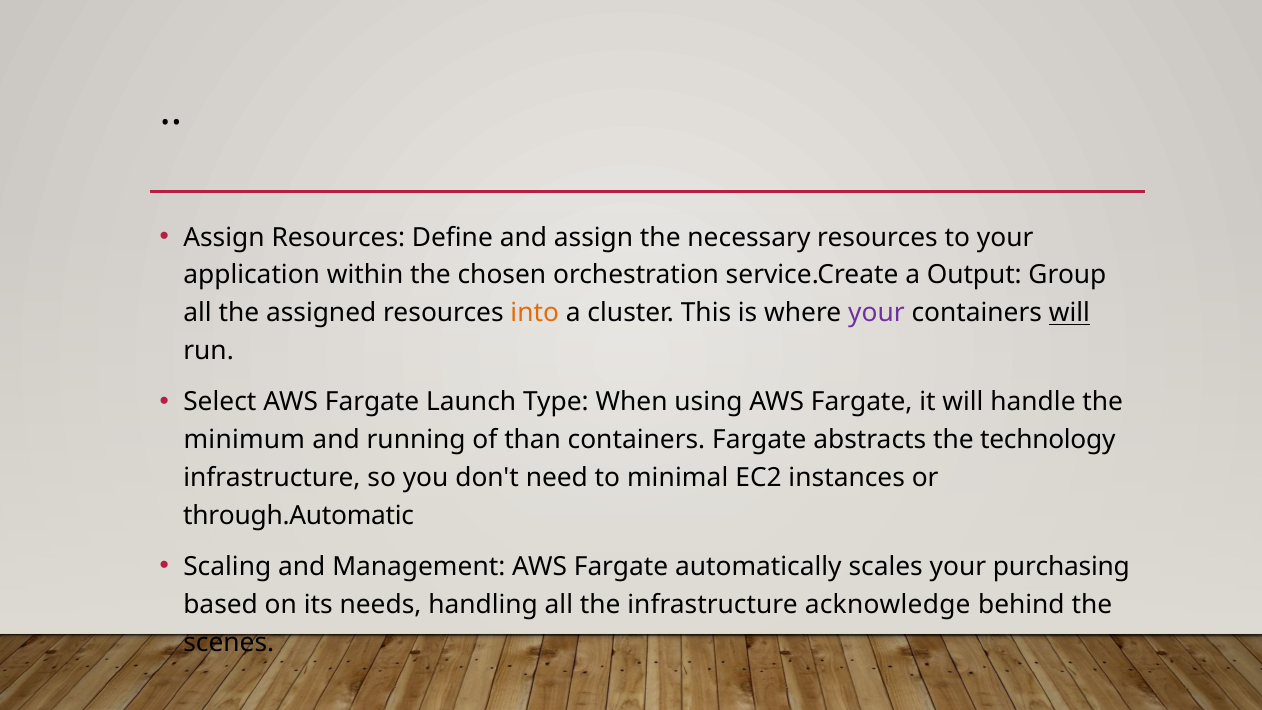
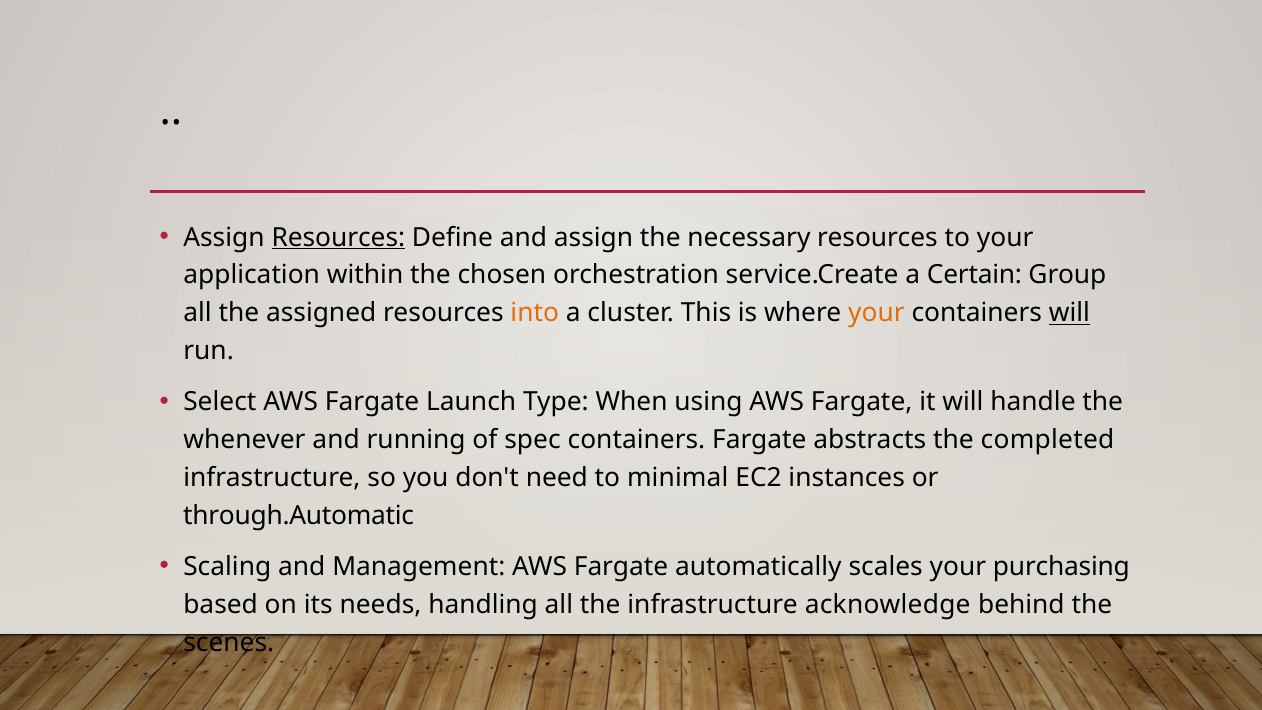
Resources at (338, 237) underline: none -> present
Output: Output -> Certain
your at (876, 313) colour: purple -> orange
minimum: minimum -> whenever
than: than -> spec
technology: technology -> completed
